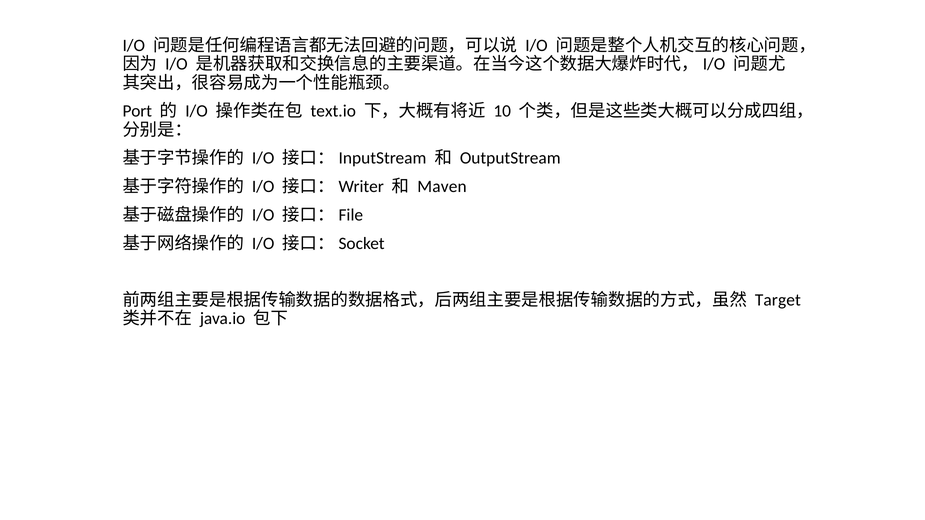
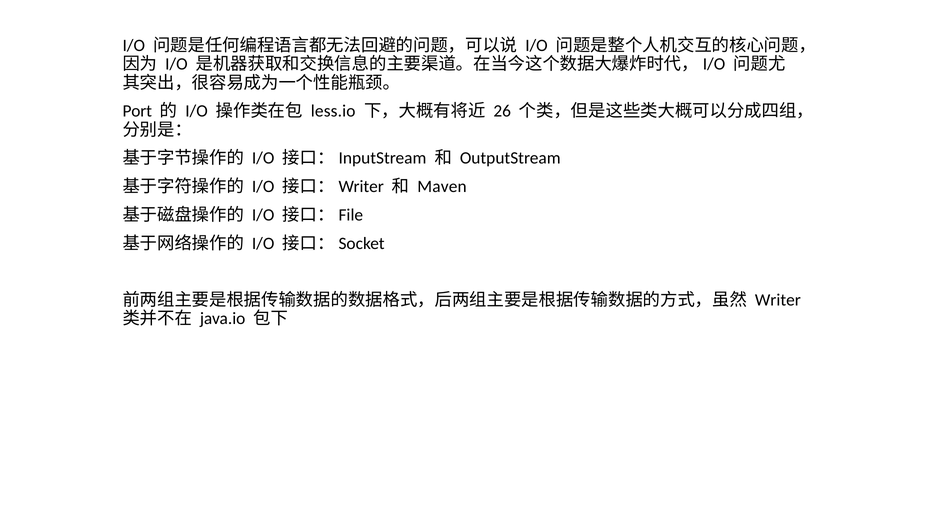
text.io: text.io -> less.io
10: 10 -> 26
Target: Target -> Writer
